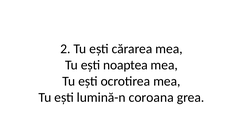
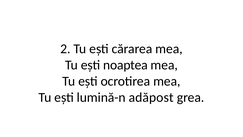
coroana: coroana -> adăpost
